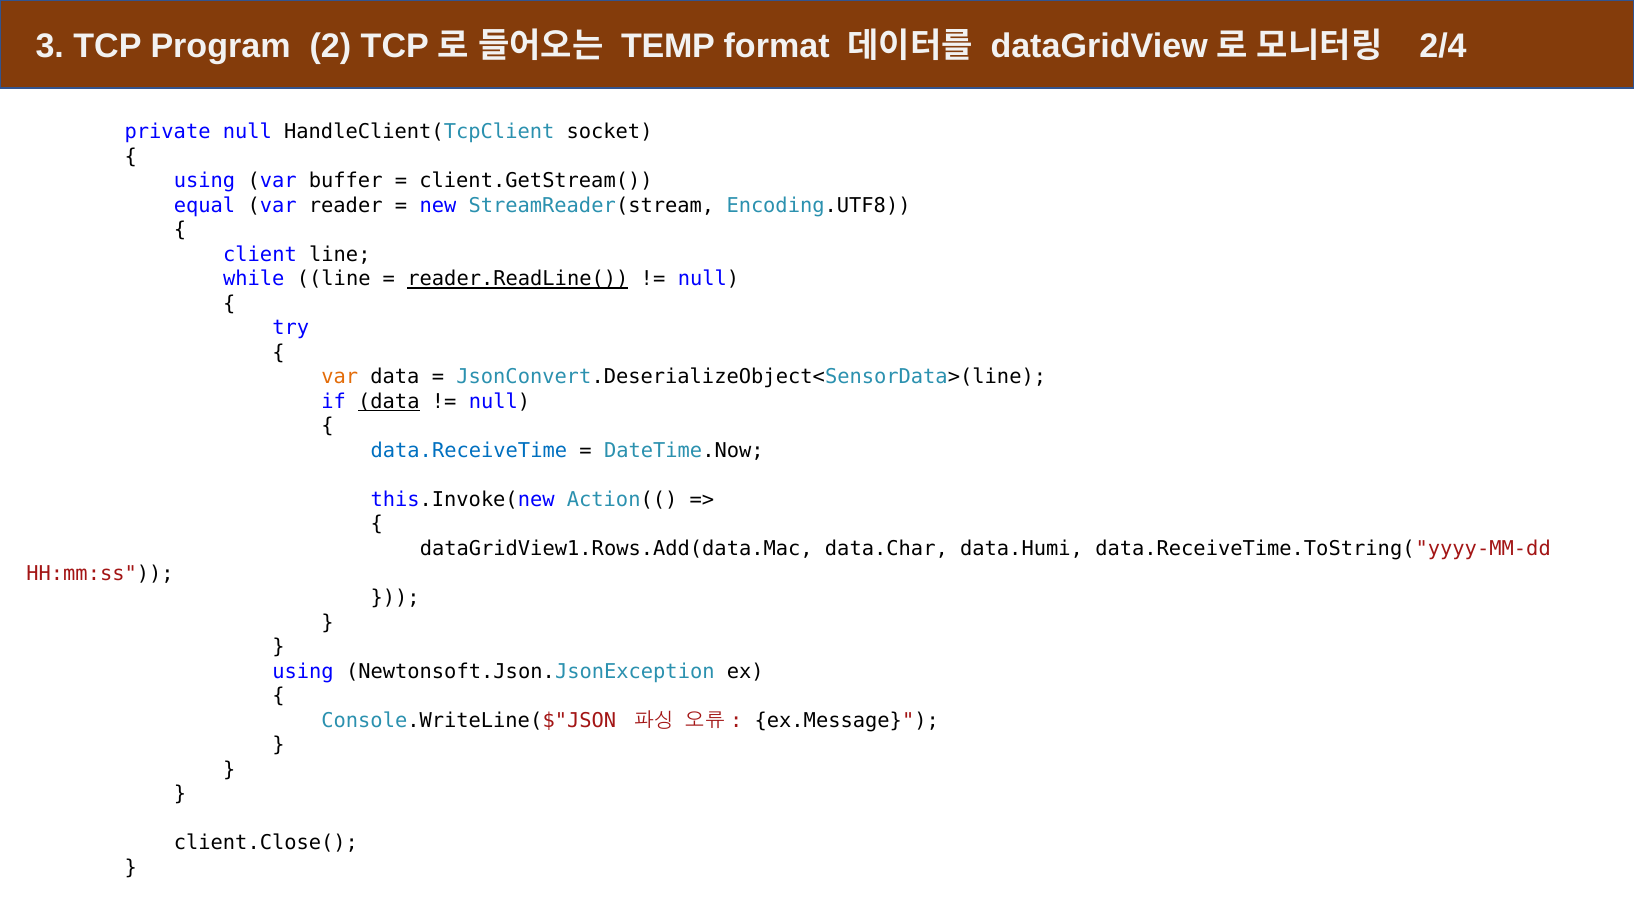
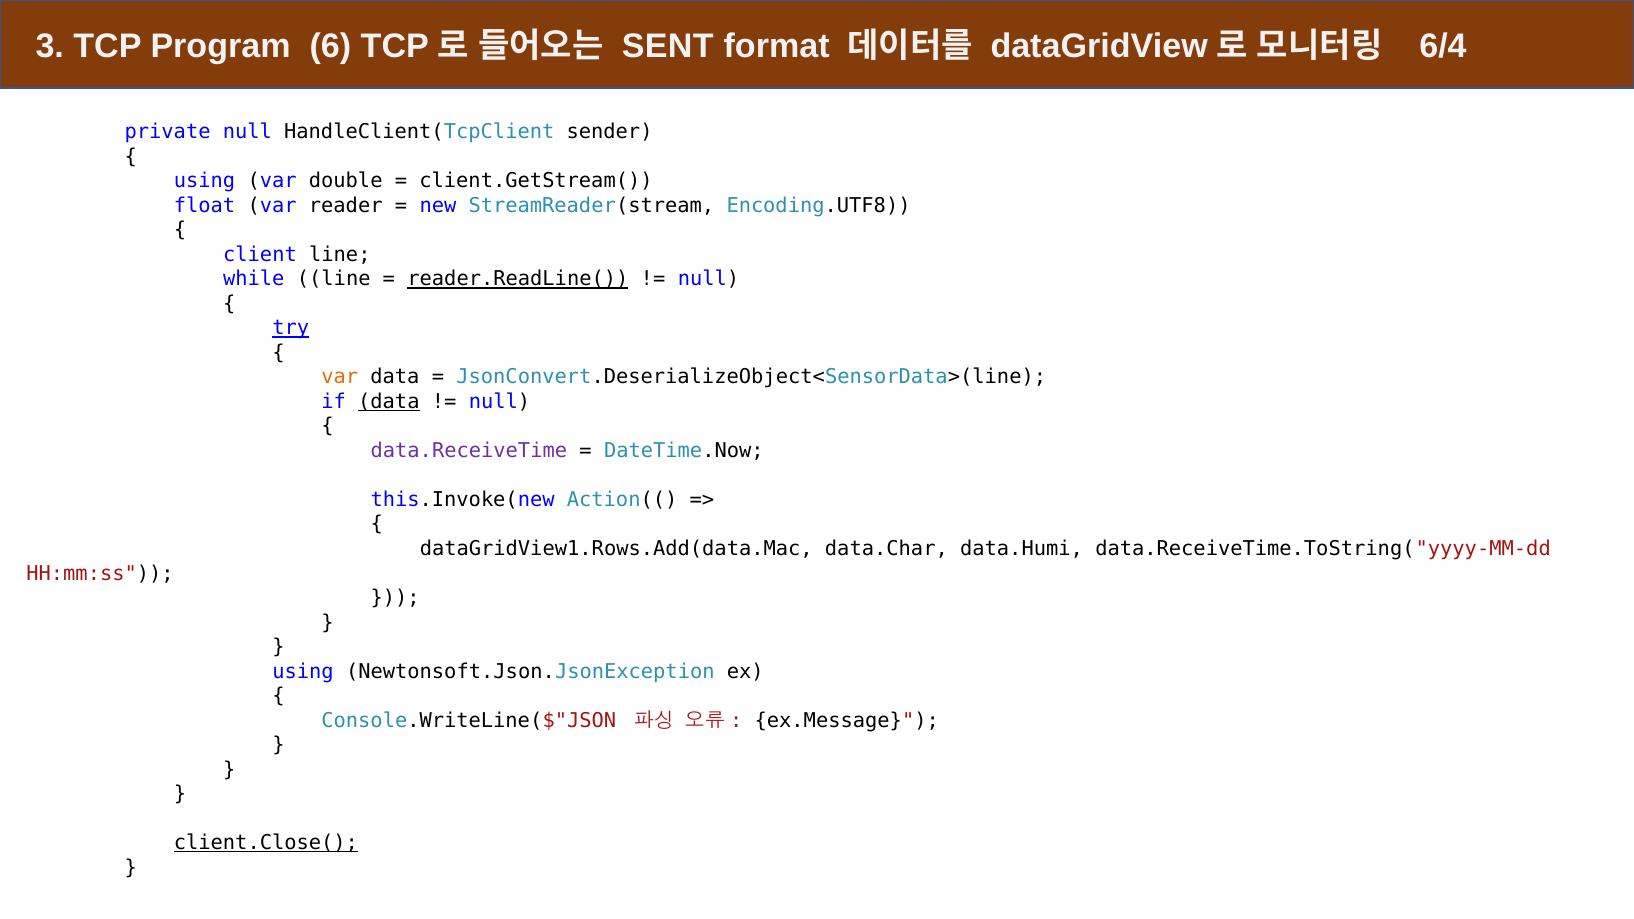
2: 2 -> 6
TEMP: TEMP -> SENT
2/4: 2/4 -> 6/4
socket: socket -> sender
buffer: buffer -> double
equal: equal -> float
try underline: none -> present
data.ReceiveTime colour: blue -> purple
client.Close( underline: none -> present
